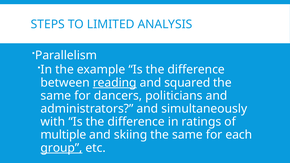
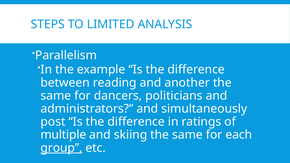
reading underline: present -> none
squared: squared -> another
with: with -> post
